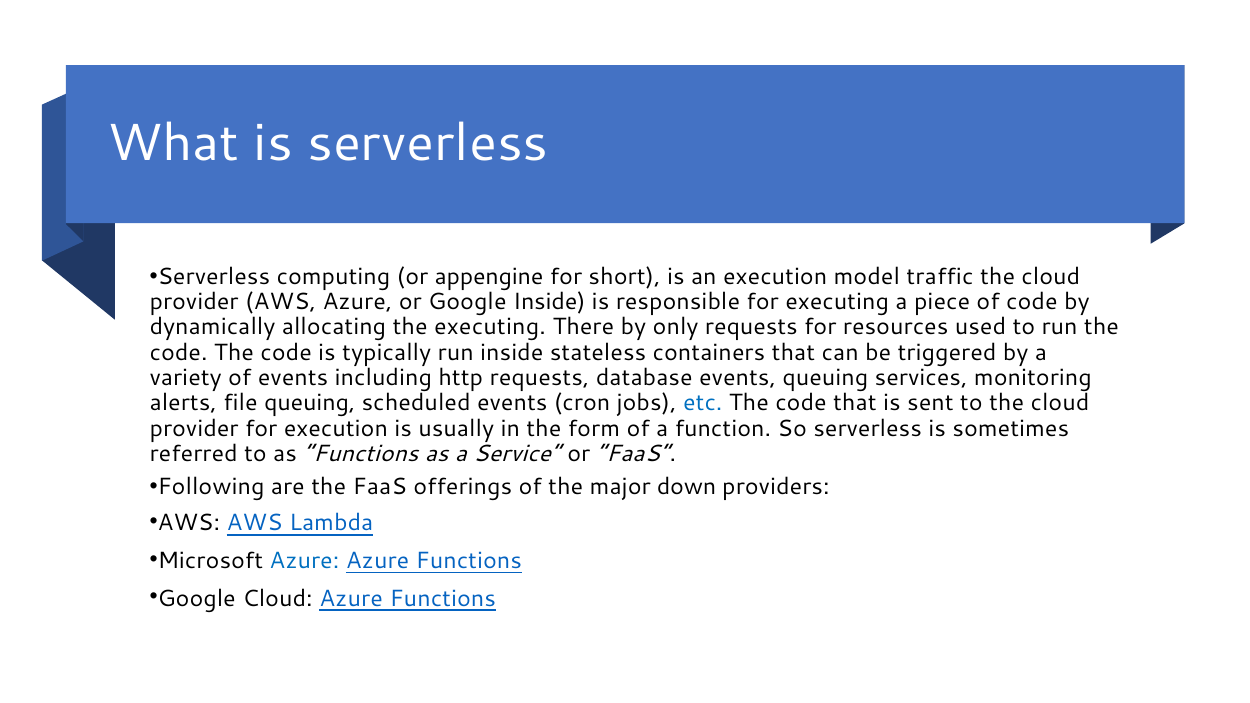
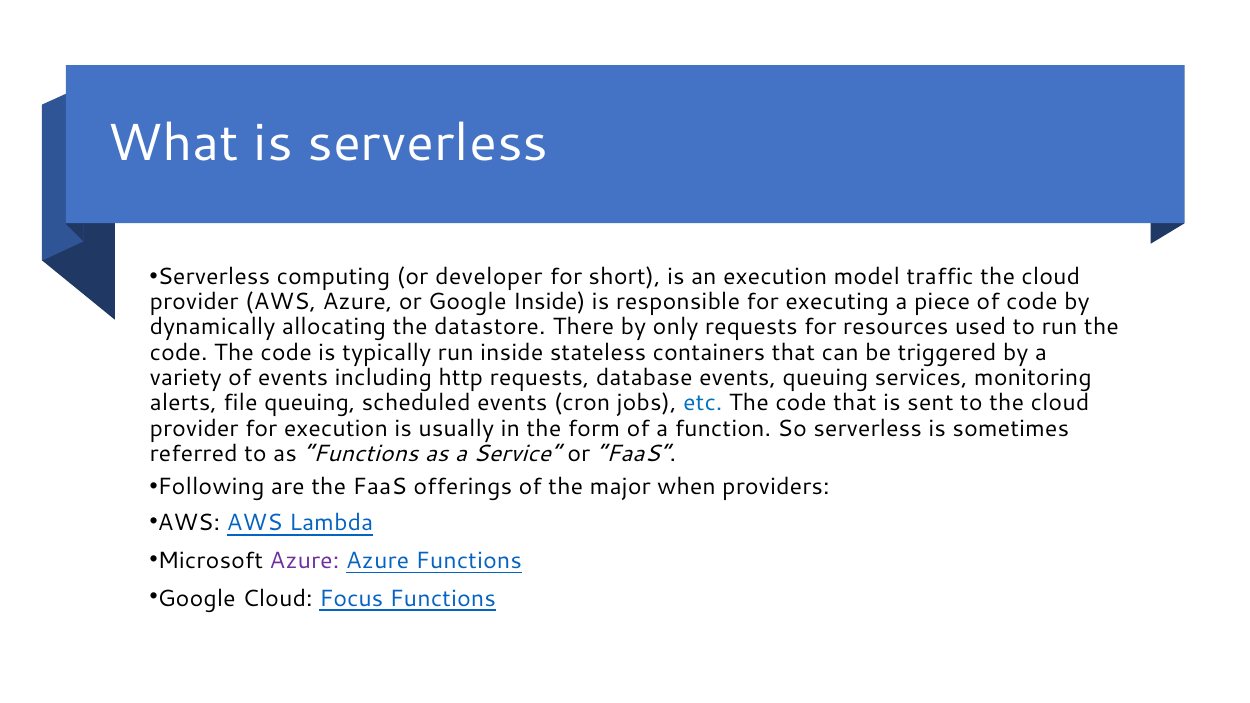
appengine: appengine -> developer
the executing: executing -> datastore
down: down -> when
Azure at (304, 561) colour: blue -> purple
Cloud Azure: Azure -> Focus
